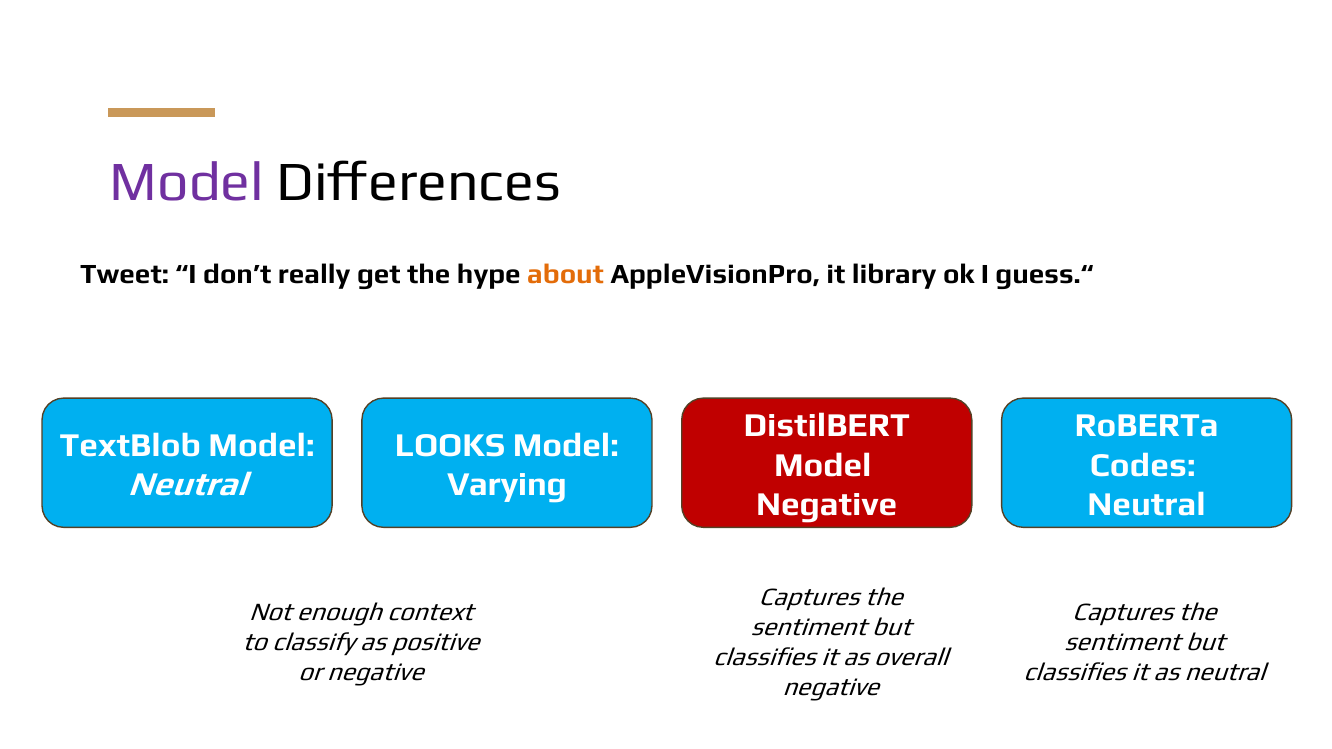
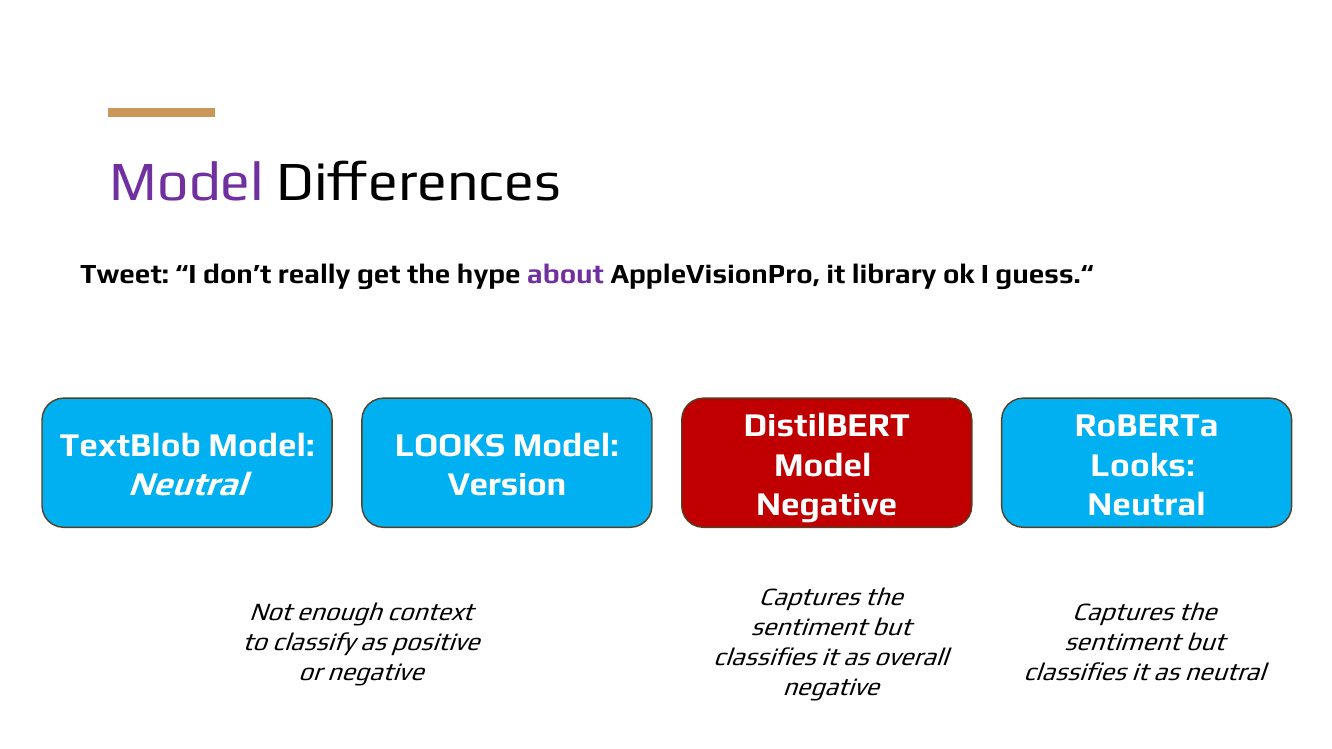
about colour: orange -> purple
Codes at (1143, 465): Codes -> Looks
Varying: Varying -> Version
